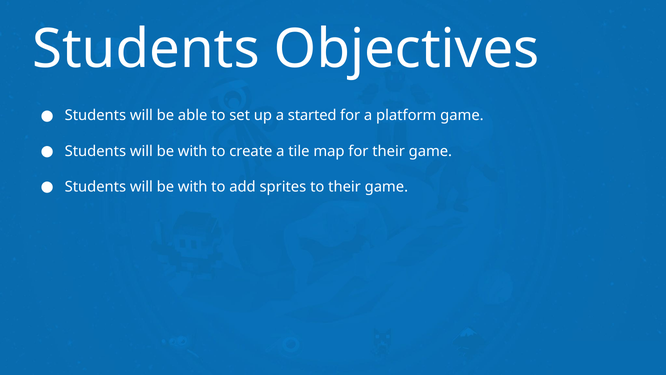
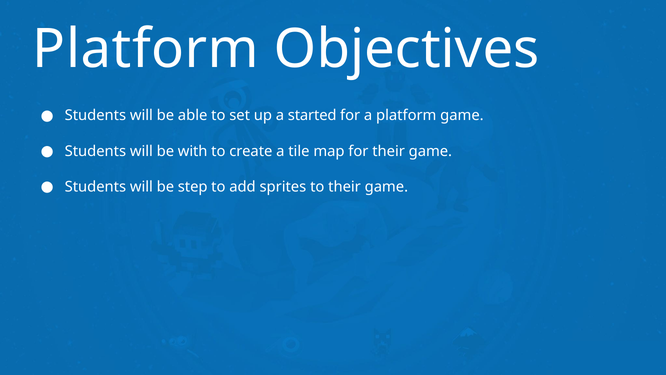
Students at (146, 49): Students -> Platform
with at (193, 186): with -> step
